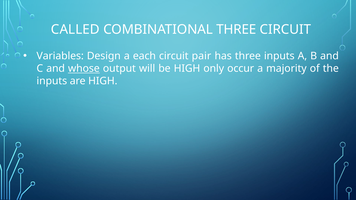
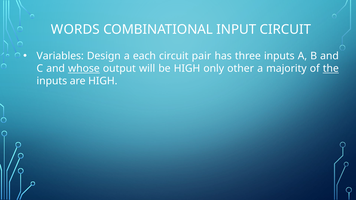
CALLED: CALLED -> WORDS
COMBINATIONAL THREE: THREE -> INPUT
occur: occur -> other
the underline: none -> present
